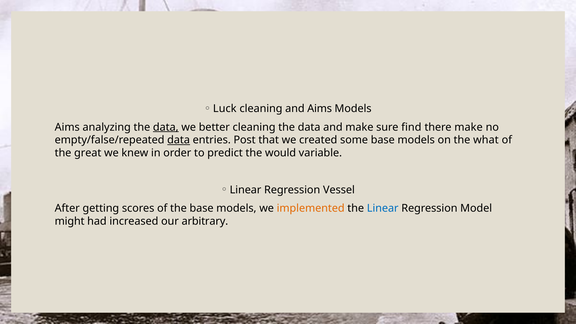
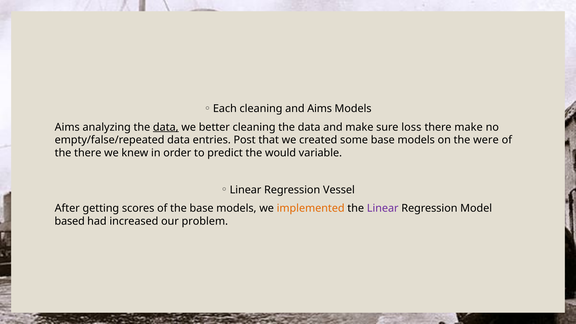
Luck: Luck -> Each
find: find -> loss
data at (179, 140) underline: present -> none
what: what -> were
the great: great -> there
Linear at (383, 208) colour: blue -> purple
might: might -> based
arbitrary: arbitrary -> problem
